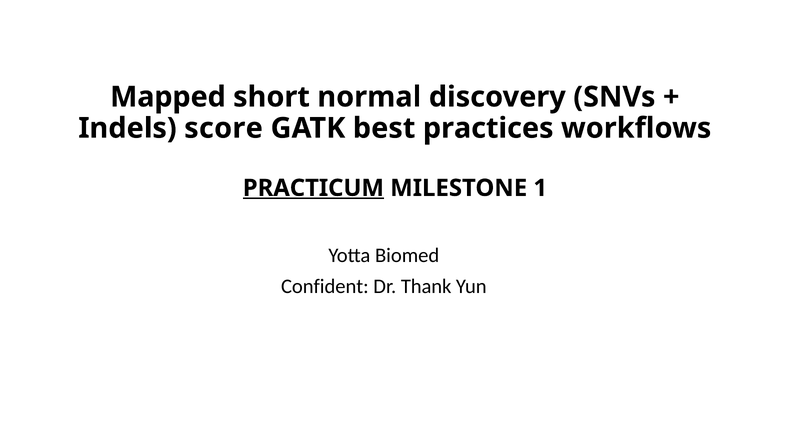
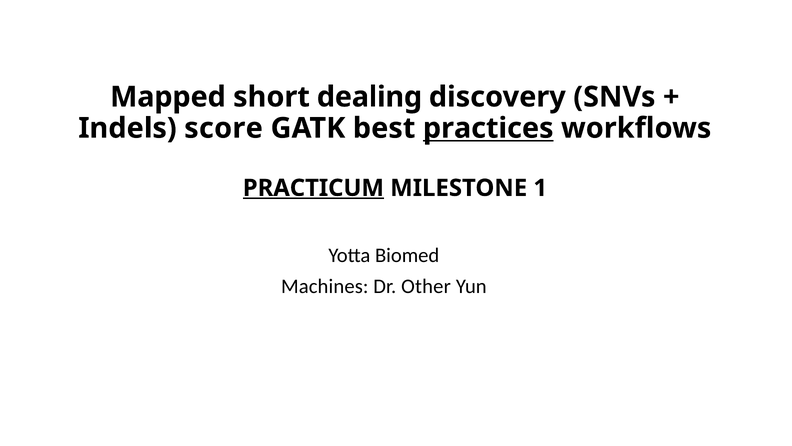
normal: normal -> dealing
practices underline: none -> present
Confident: Confident -> Machines
Thank: Thank -> Other
